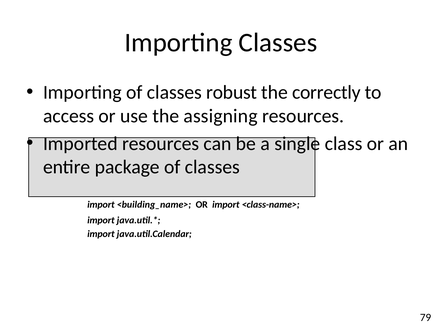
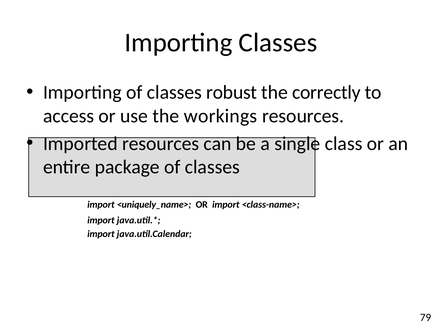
assigning: assigning -> workings
<building_name>: <building_name> -> <uniquely_name>
